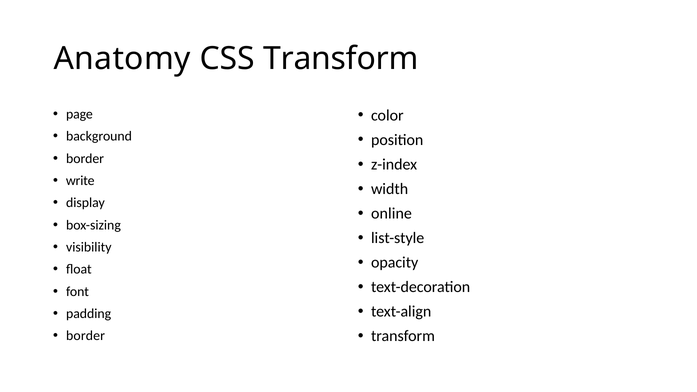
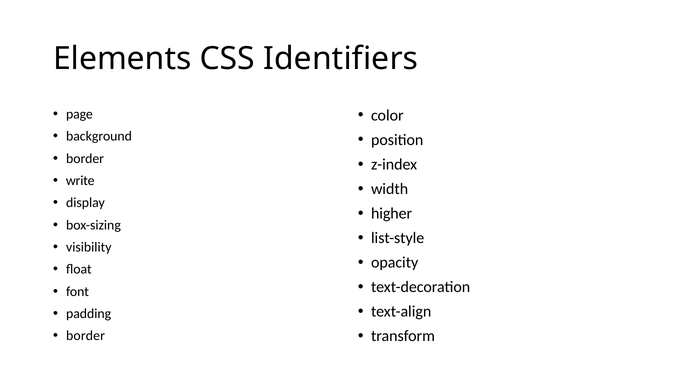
Anatomy: Anatomy -> Elements
CSS Transform: Transform -> Identifiers
online: online -> higher
